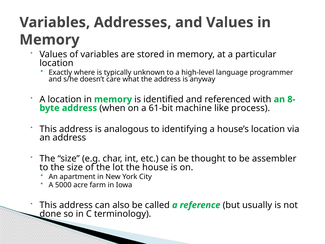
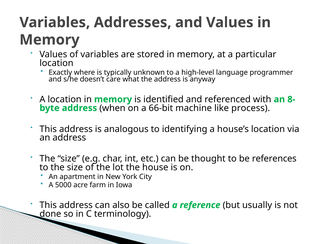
61-bit: 61-bit -> 66-bit
assembler: assembler -> references
